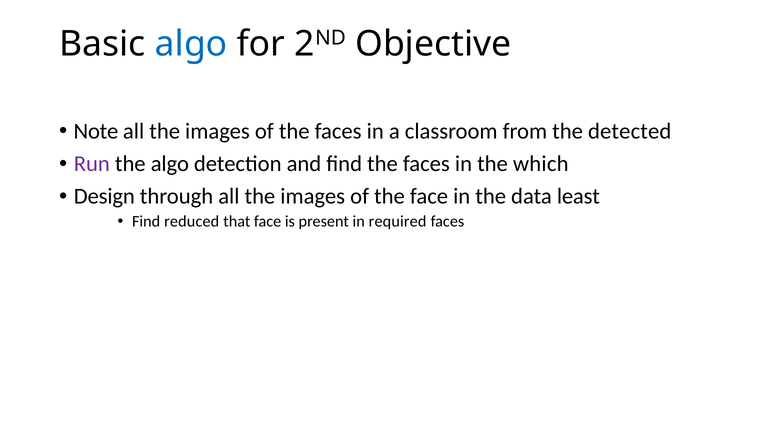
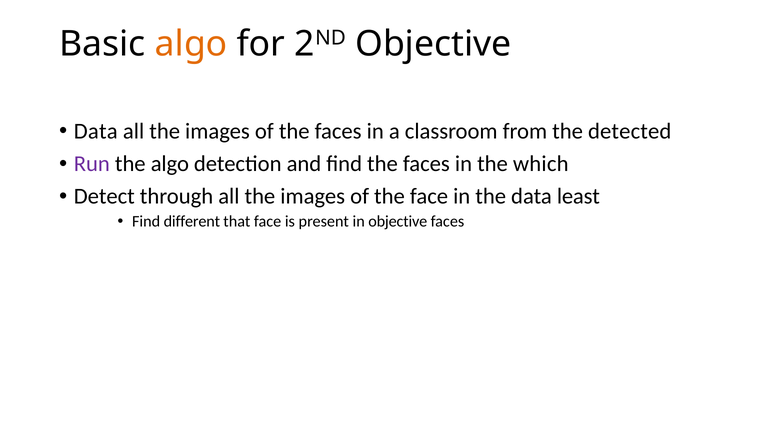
algo at (191, 44) colour: blue -> orange
Note at (96, 131): Note -> Data
Design: Design -> Detect
reduced: reduced -> different
in required: required -> objective
